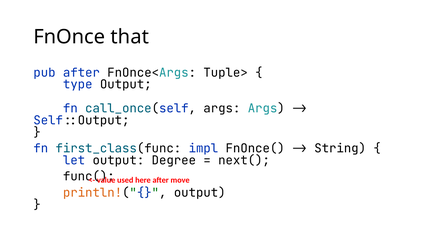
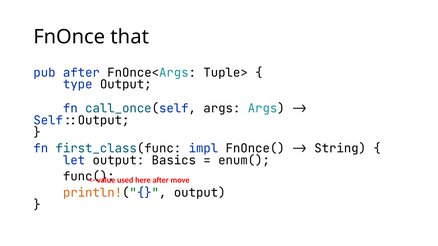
Degree: Degree -> Basics
next(: next( -> enum(
